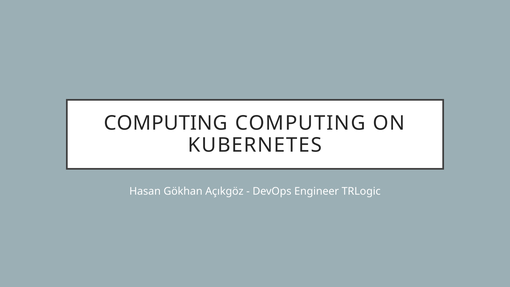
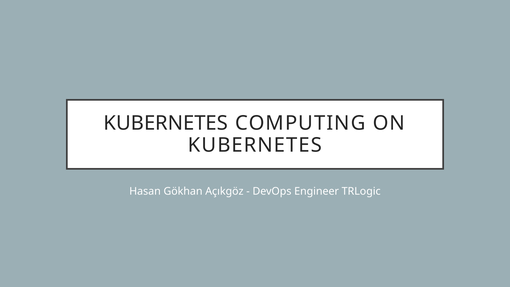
COMPUTING at (166, 123): COMPUTING -> KUBERNETES
